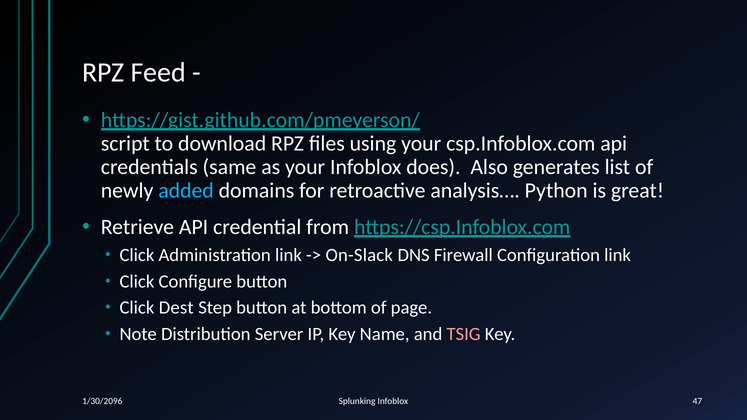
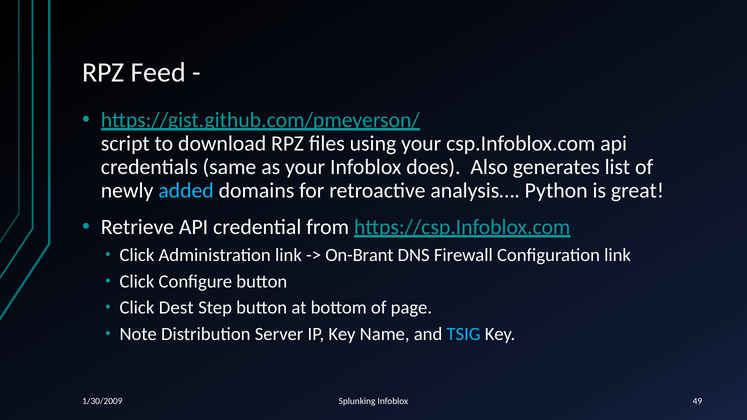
On-Slack: On-Slack -> On-Brant
TSIG colour: pink -> light blue
47: 47 -> 49
1/30/2096: 1/30/2096 -> 1/30/2009
